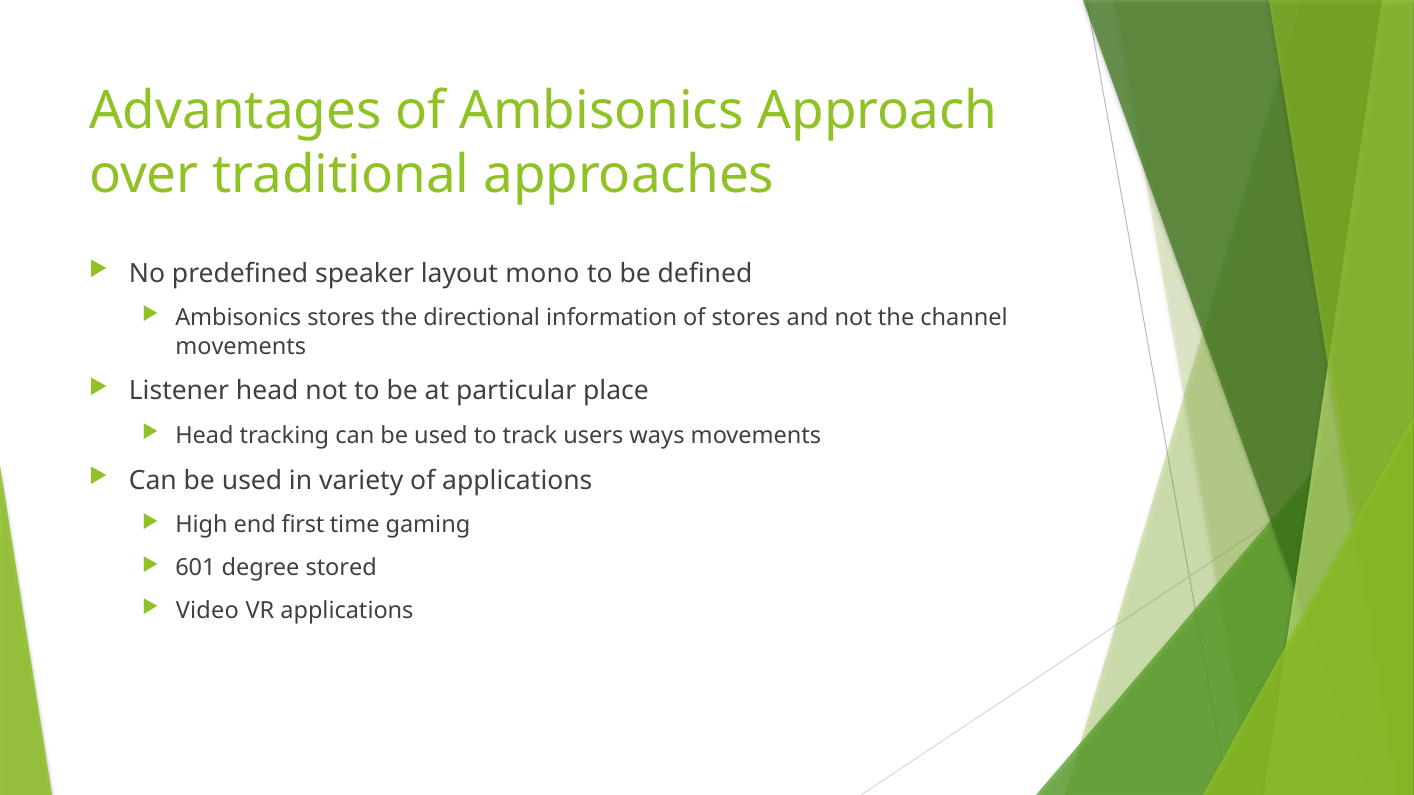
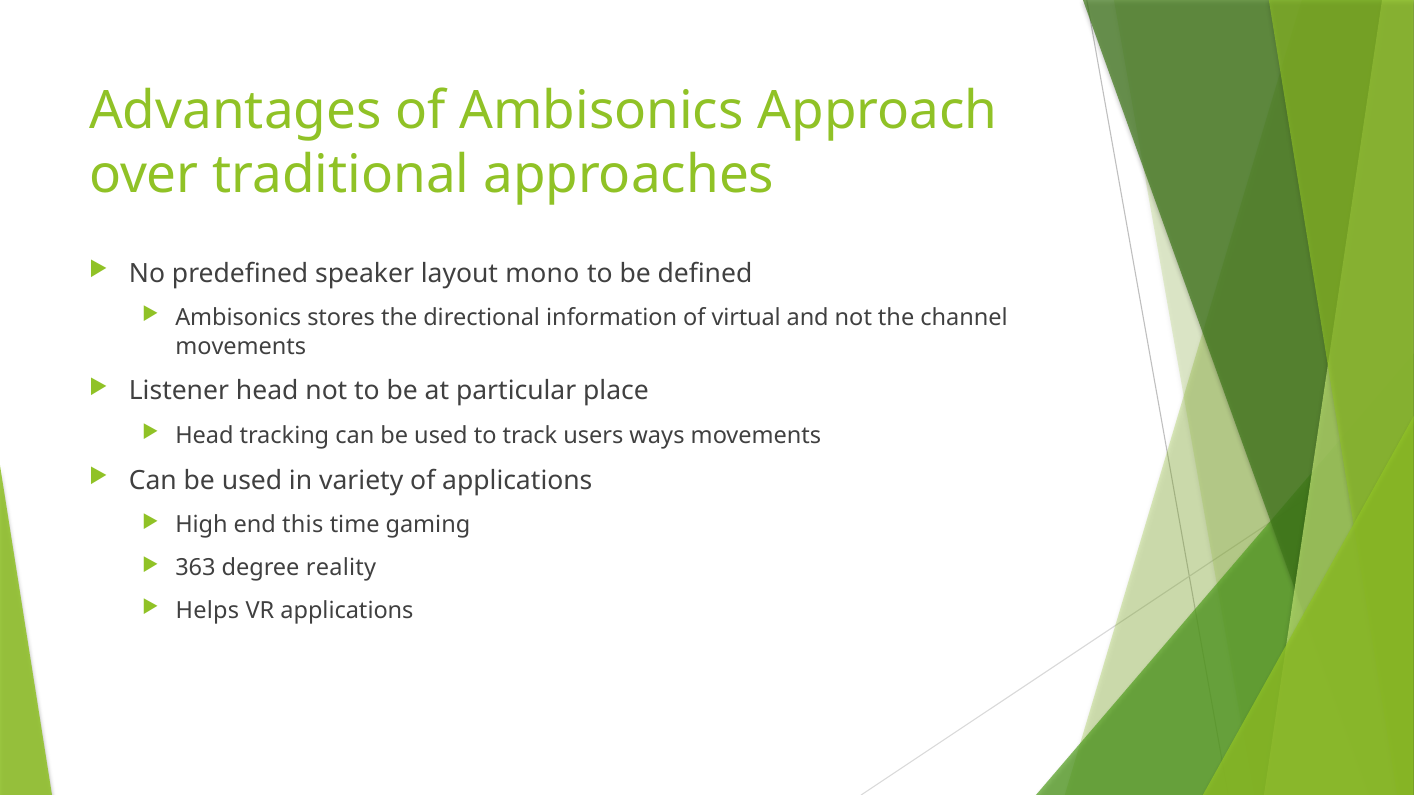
of stores: stores -> virtual
first: first -> this
601: 601 -> 363
stored: stored -> reality
Video: Video -> Helps
